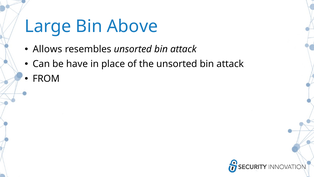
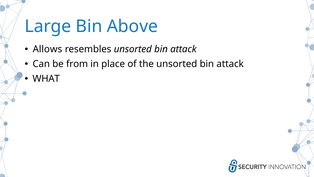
have: have -> from
FROM: FROM -> WHAT
